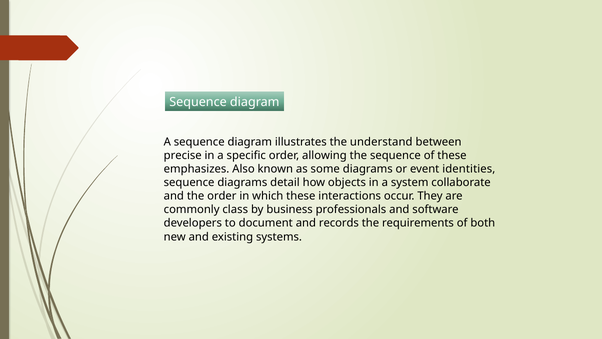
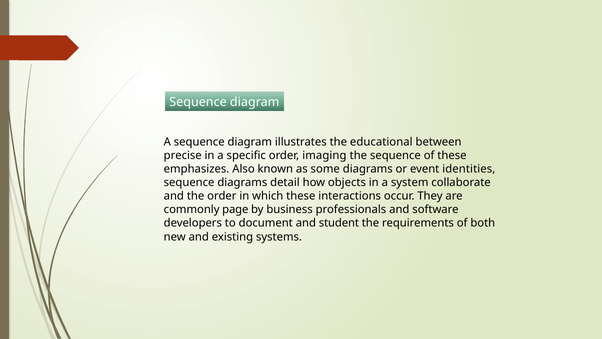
understand: understand -> educational
allowing: allowing -> imaging
class: class -> page
records: records -> student
